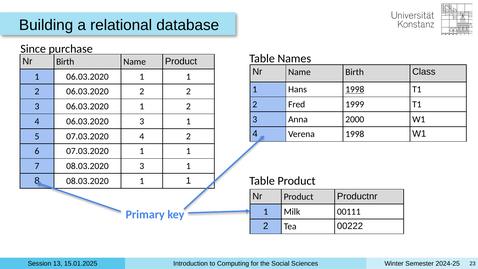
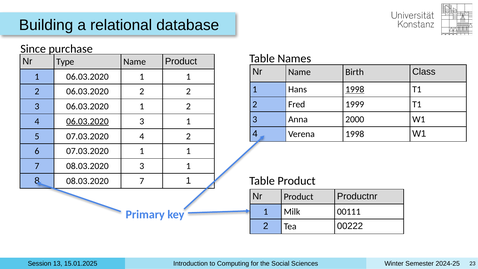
Nr Birth: Birth -> Type
06.03.2020 at (87, 121) underline: none -> present
1 at (142, 181): 1 -> 7
